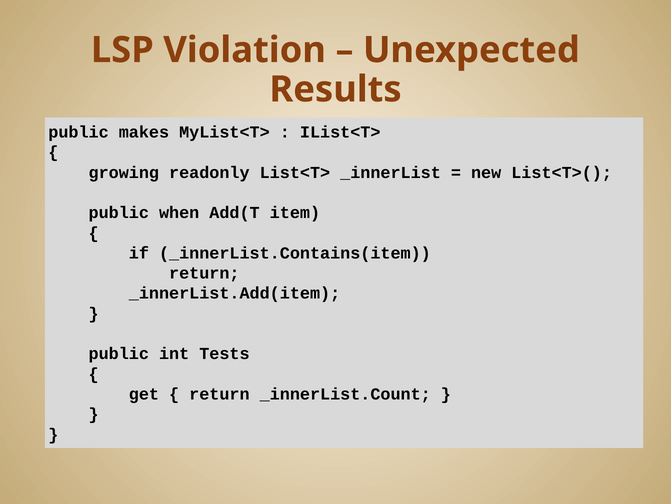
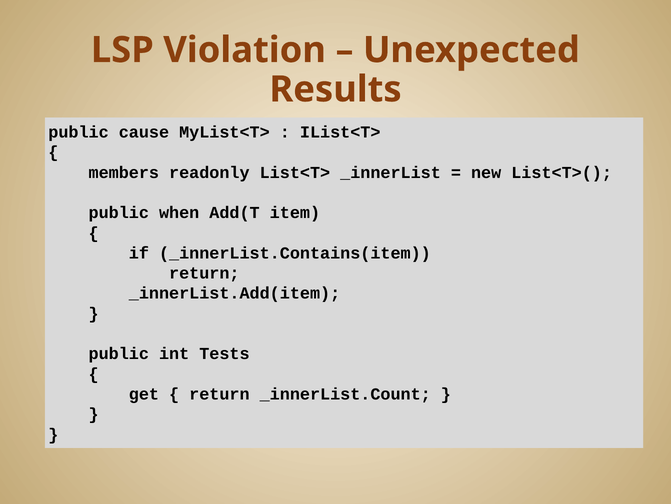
makes: makes -> cause
growing: growing -> members
